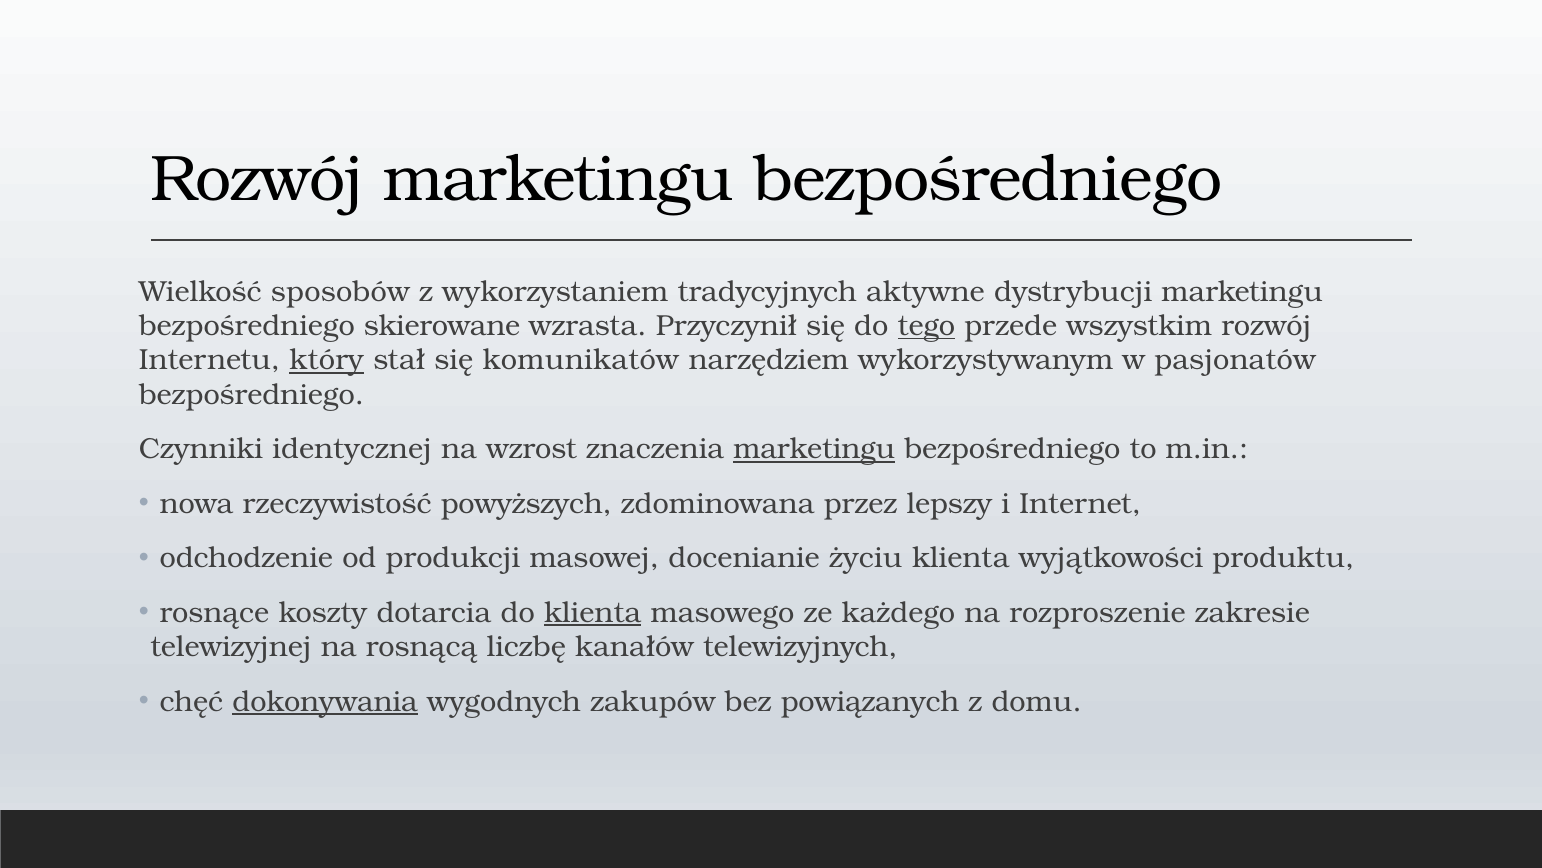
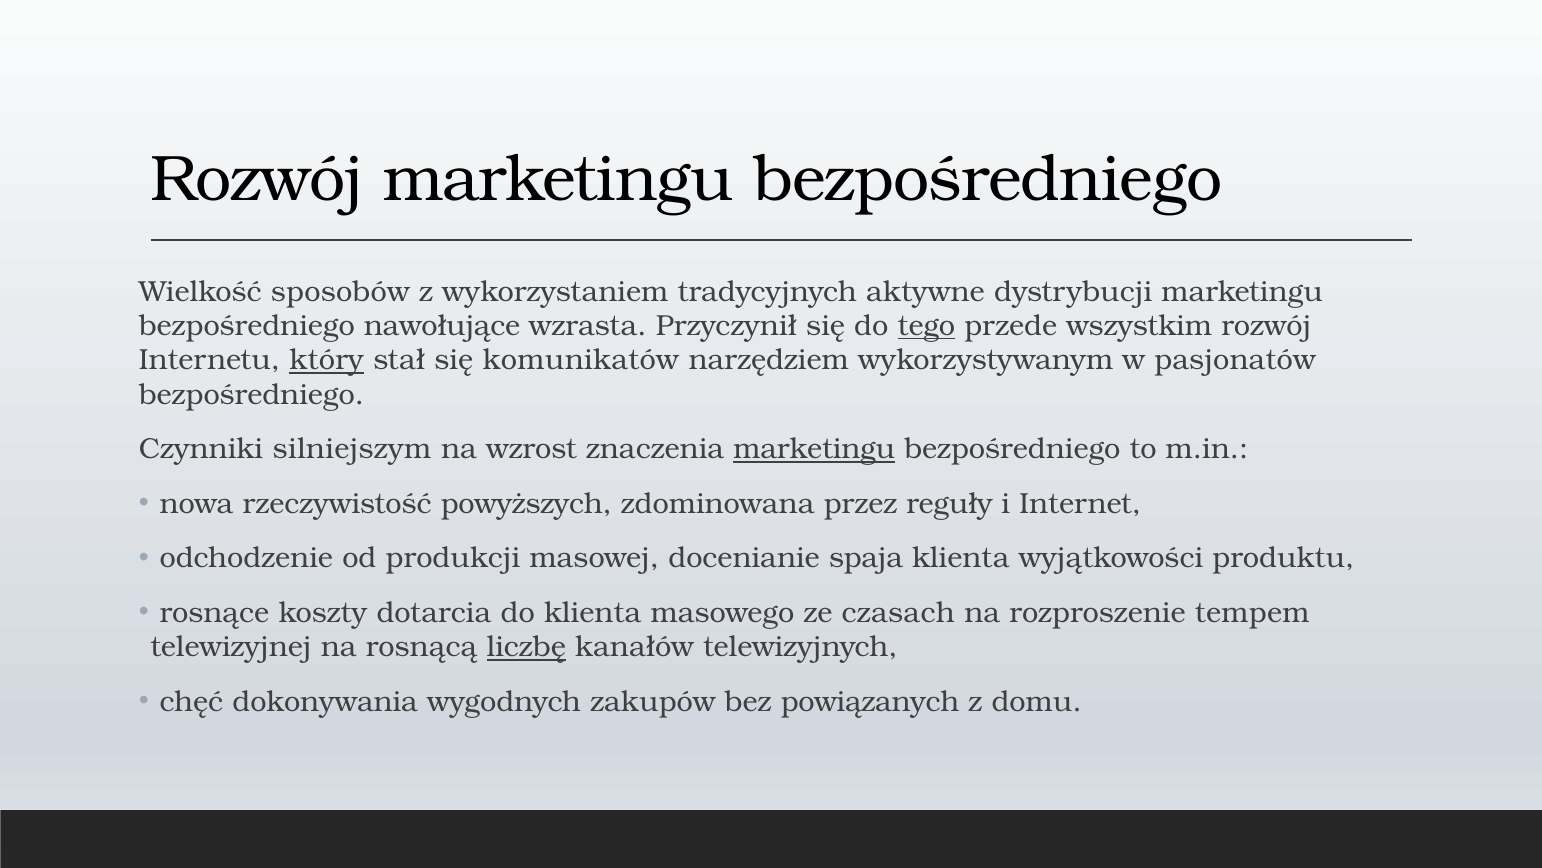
skierowane: skierowane -> nawołujące
identycznej: identycznej -> silniejszym
lepszy: lepszy -> reguły
życiu: życiu -> spaja
klienta at (593, 612) underline: present -> none
każdego: każdego -> czasach
zakresie: zakresie -> tempem
liczbę underline: none -> present
dokonywania underline: present -> none
